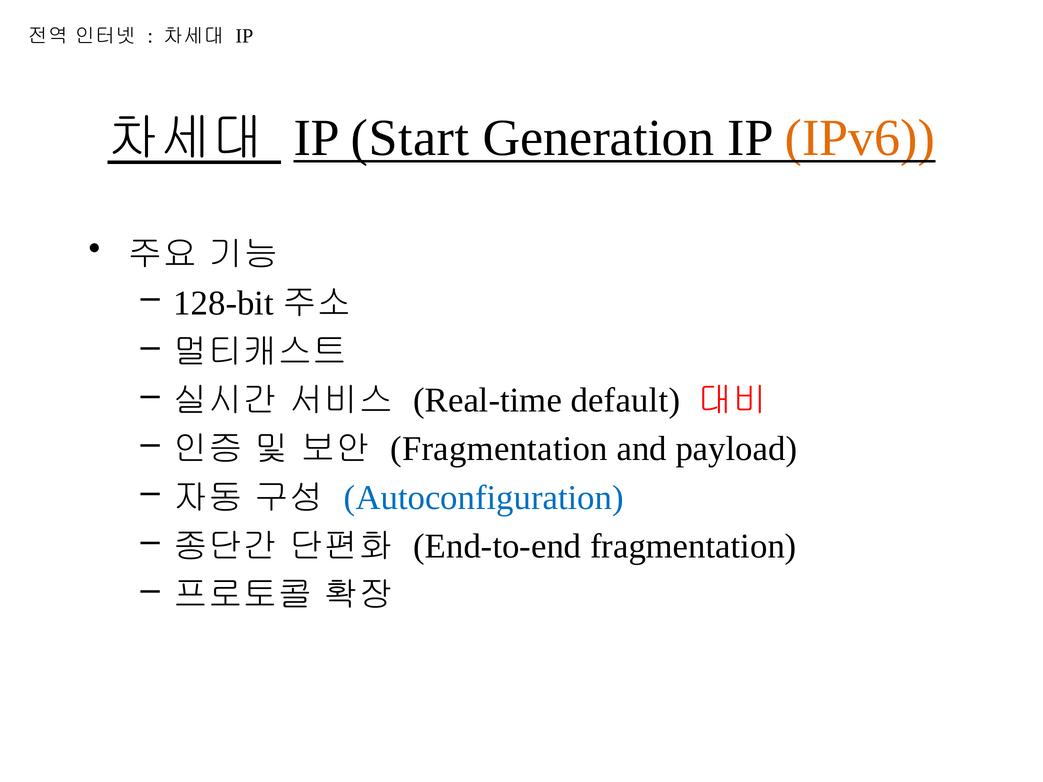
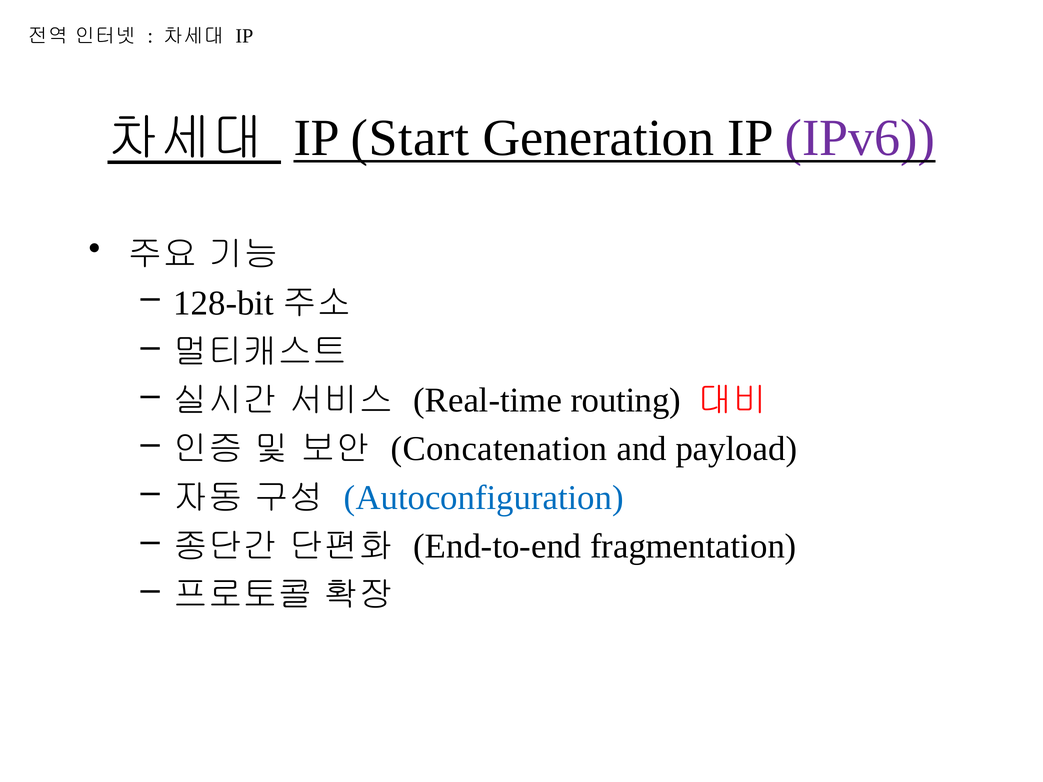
IPv6 colour: orange -> purple
default: default -> routing
Fragmentation at (499, 449): Fragmentation -> Concatenation
